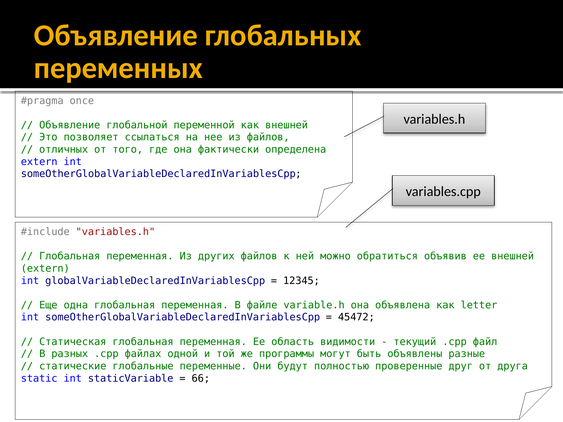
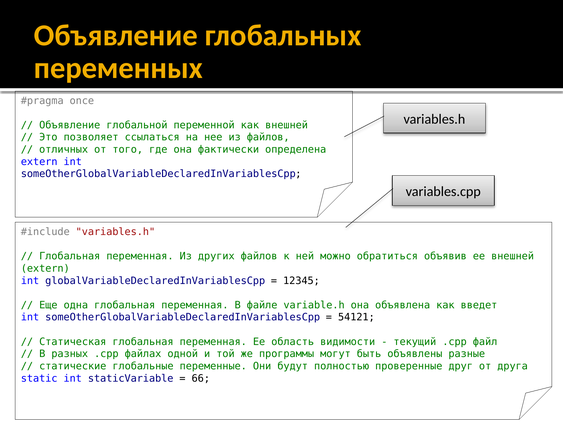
letter: letter -> введет
45472: 45472 -> 54121
